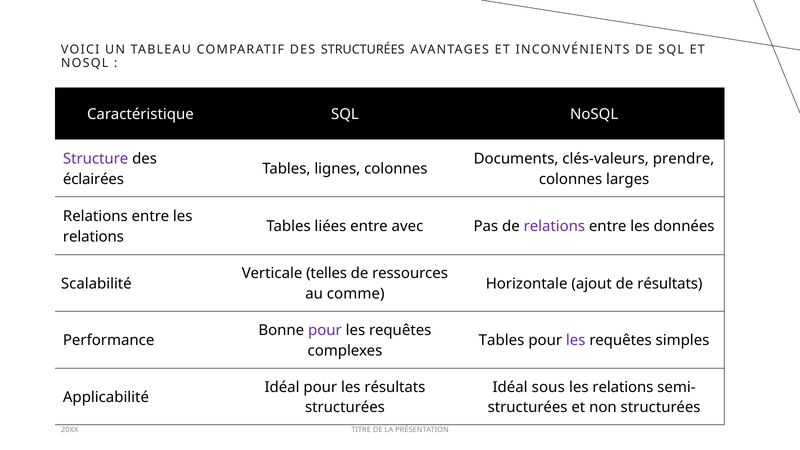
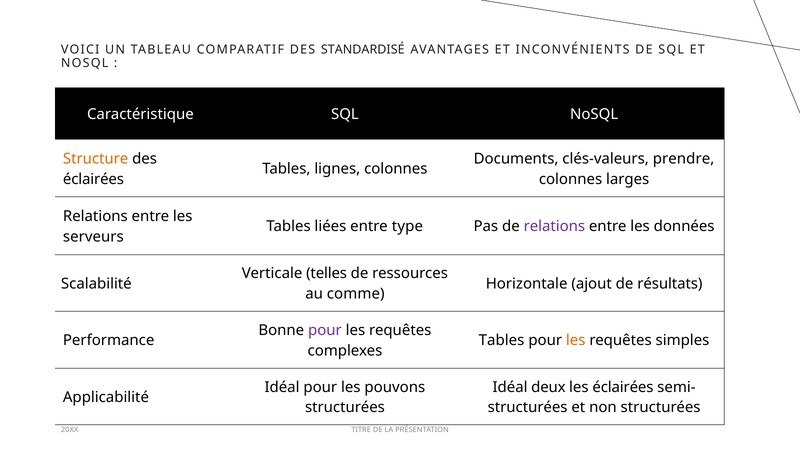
DES STRUCTURÉES: STRUCTURÉES -> STANDARDISÉ
Structure colour: purple -> orange
avec: avec -> type
relations at (93, 237): relations -> serveurs
les at (576, 341) colour: purple -> orange
les résultats: résultats -> pouvons
sous: sous -> deux
relations at (623, 387): relations -> éclairées
